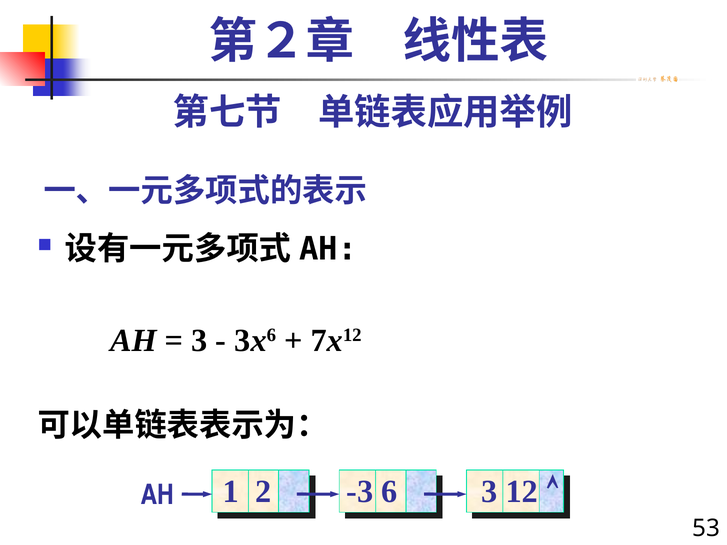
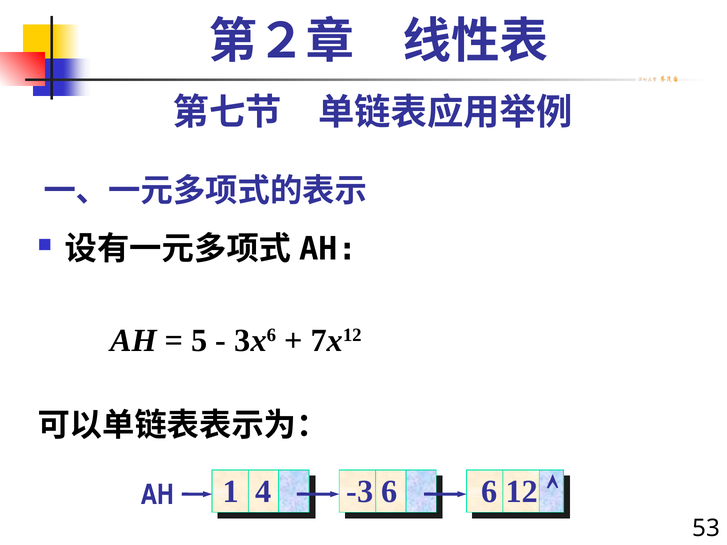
3 at (199, 341): 3 -> 5
2: 2 -> 4
6 3: 3 -> 6
